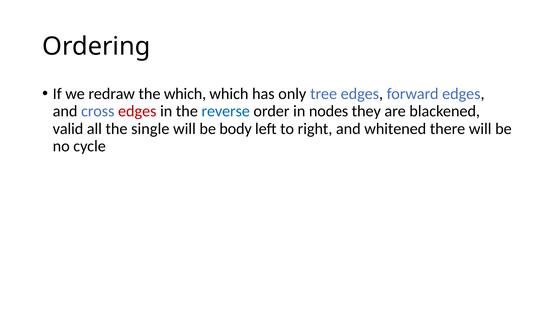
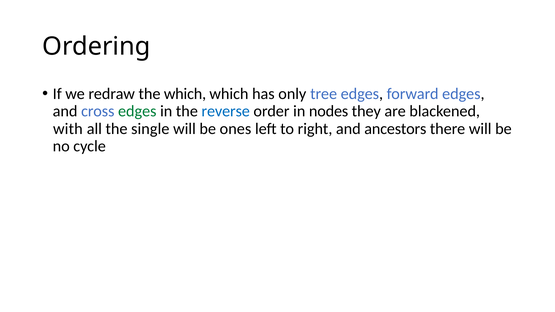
edges at (137, 111) colour: red -> green
valid: valid -> with
body: body -> ones
whitened: whitened -> ancestors
